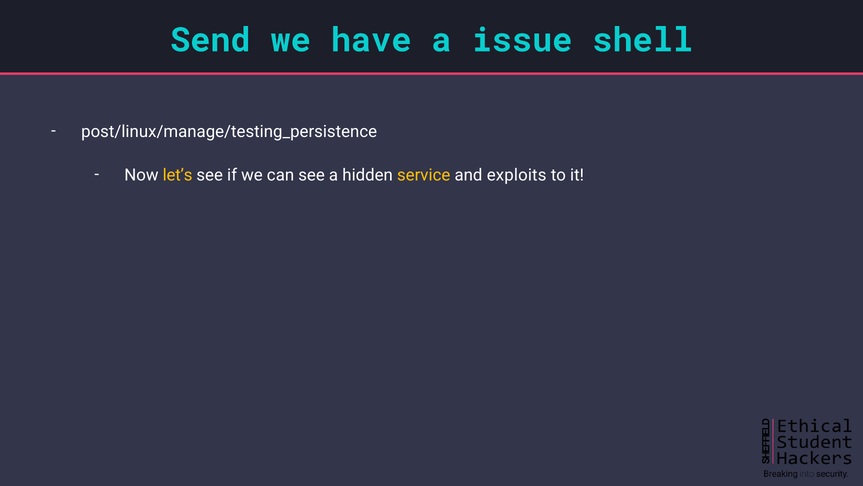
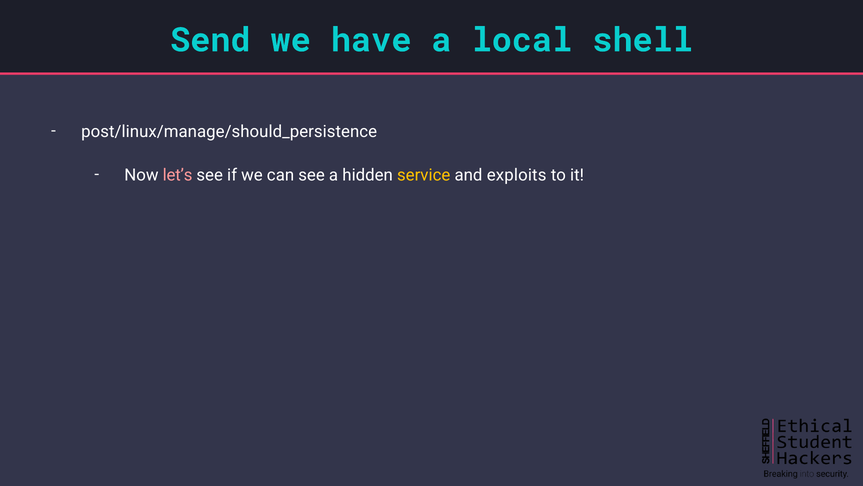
issue: issue -> local
post/linux/manage/testing_persistence: post/linux/manage/testing_persistence -> post/linux/manage/should_persistence
let’s colour: yellow -> pink
